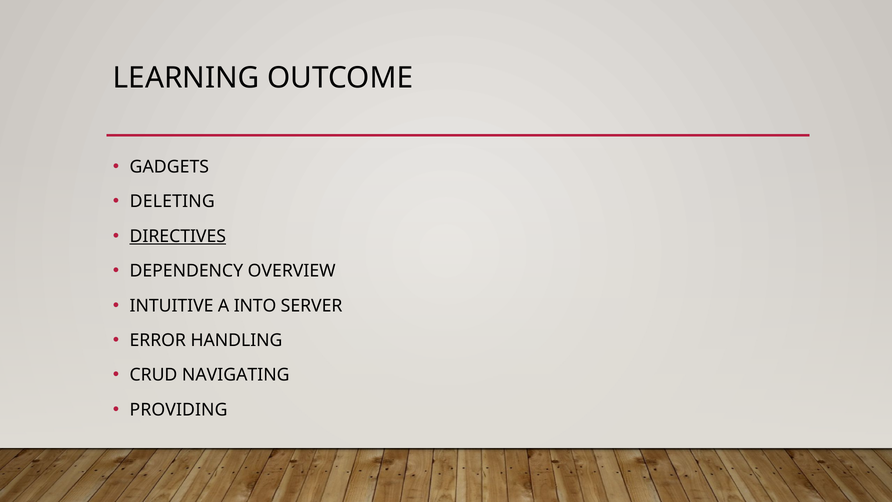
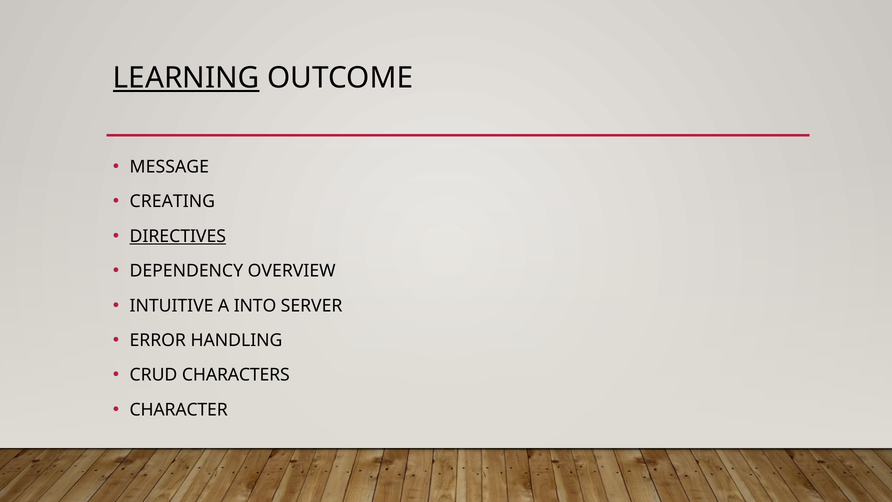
LEARNING underline: none -> present
GADGETS: GADGETS -> MESSAGE
DELETING: DELETING -> CREATING
NAVIGATING: NAVIGATING -> CHARACTERS
PROVIDING: PROVIDING -> CHARACTER
